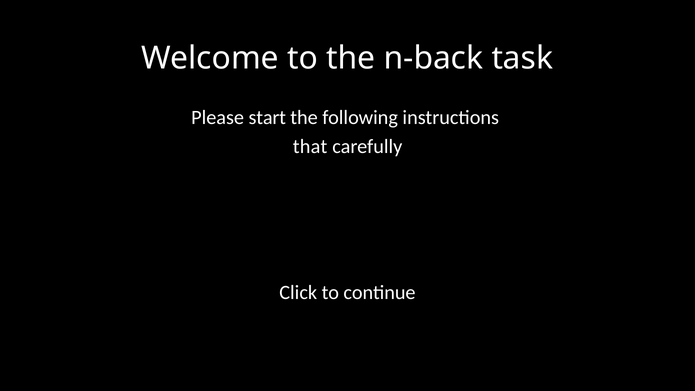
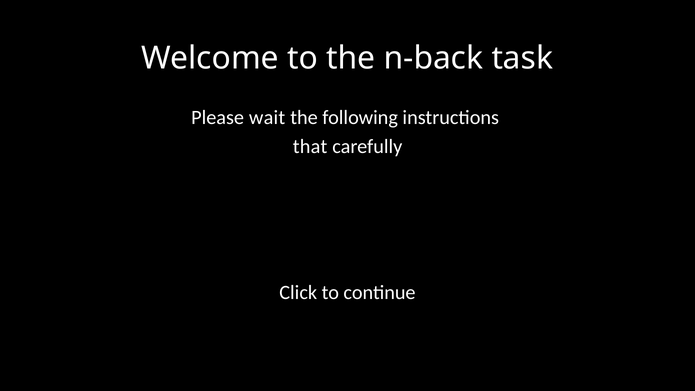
start: start -> wait
